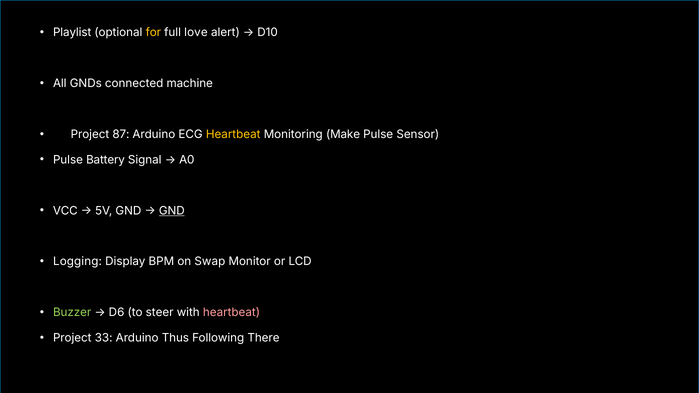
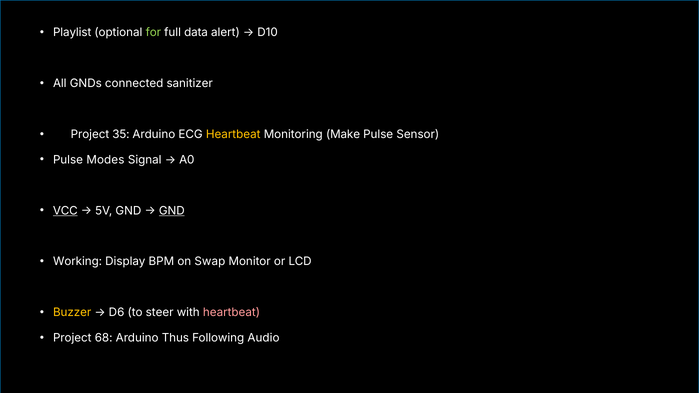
for colour: yellow -> light green
love: love -> data
machine: machine -> sanitizer
87: 87 -> 35
Battery: Battery -> Modes
VCC underline: none -> present
Logging: Logging -> Working
Buzzer colour: light green -> yellow
33: 33 -> 68
There: There -> Audio
